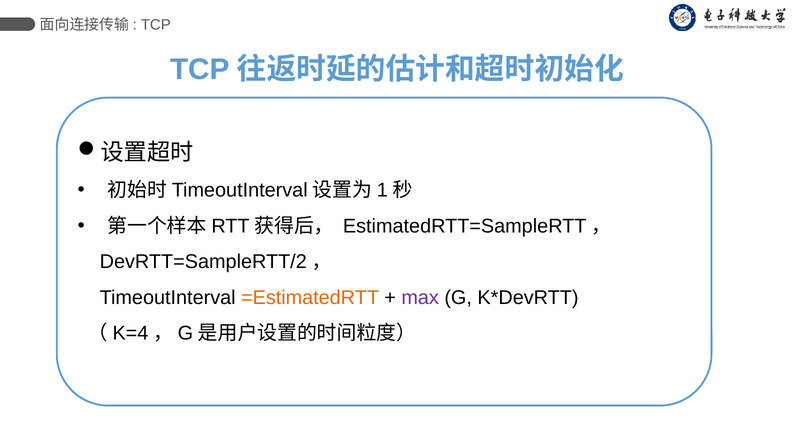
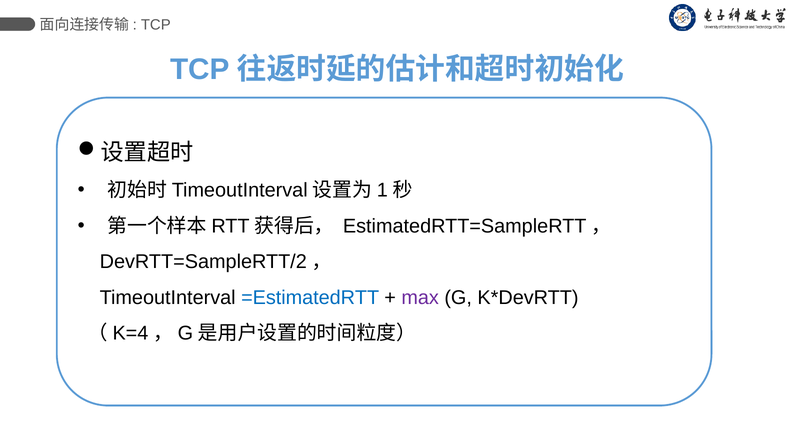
=EstimatedRTT colour: orange -> blue
